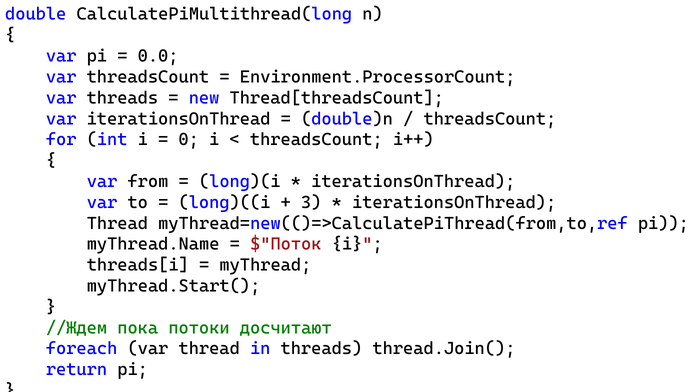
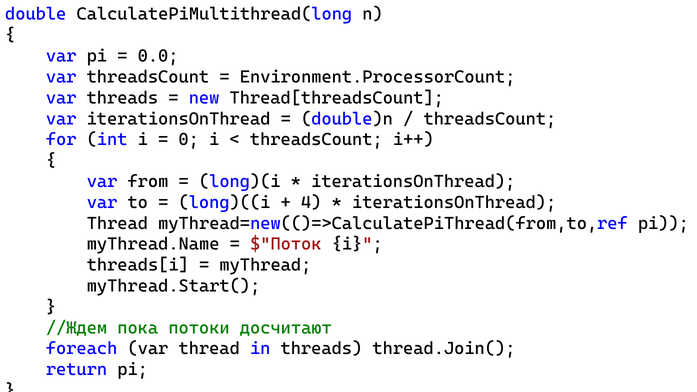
3: 3 -> 4
